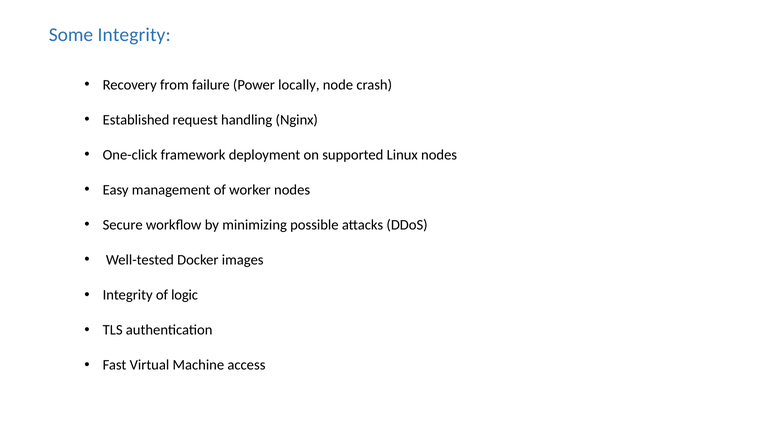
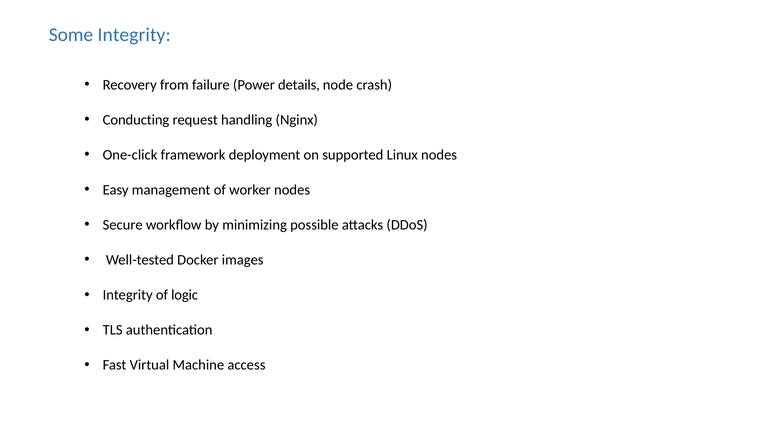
locally: locally -> details
Established: Established -> Conducting
